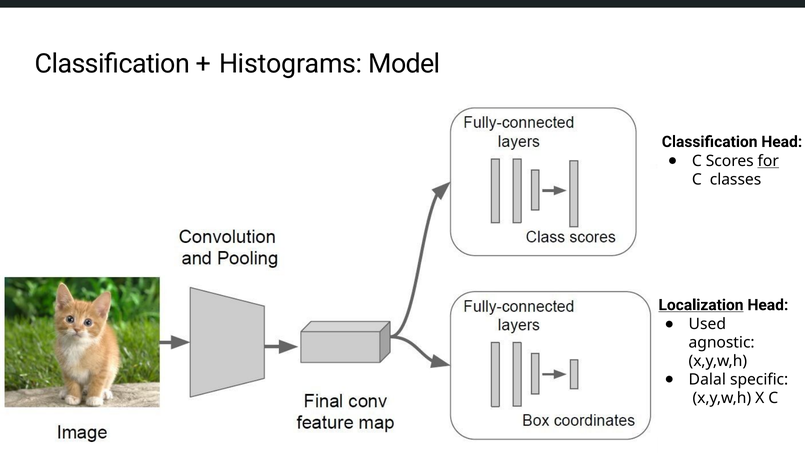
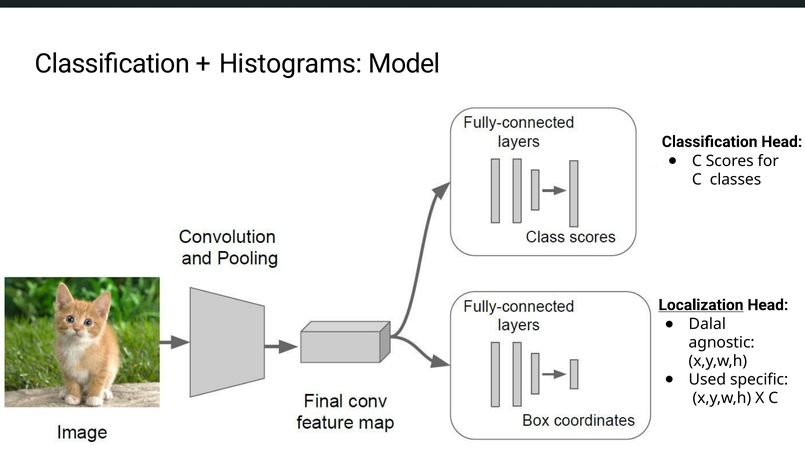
for underline: present -> none
Used: Used -> Dalal
Dalal: Dalal -> Used
